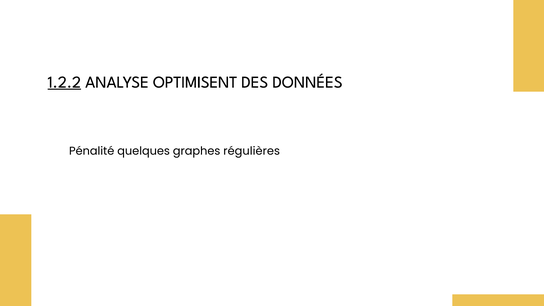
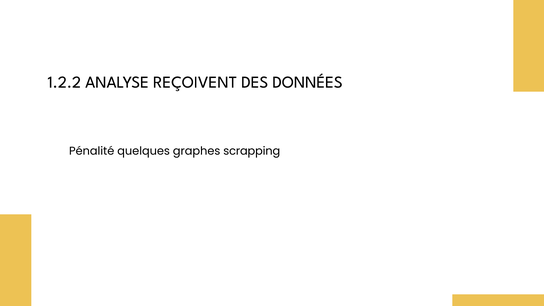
1.2.2 underline: present -> none
OPTIMISENT: OPTIMISENT -> REÇOIVENT
régulières: régulières -> scrapping
